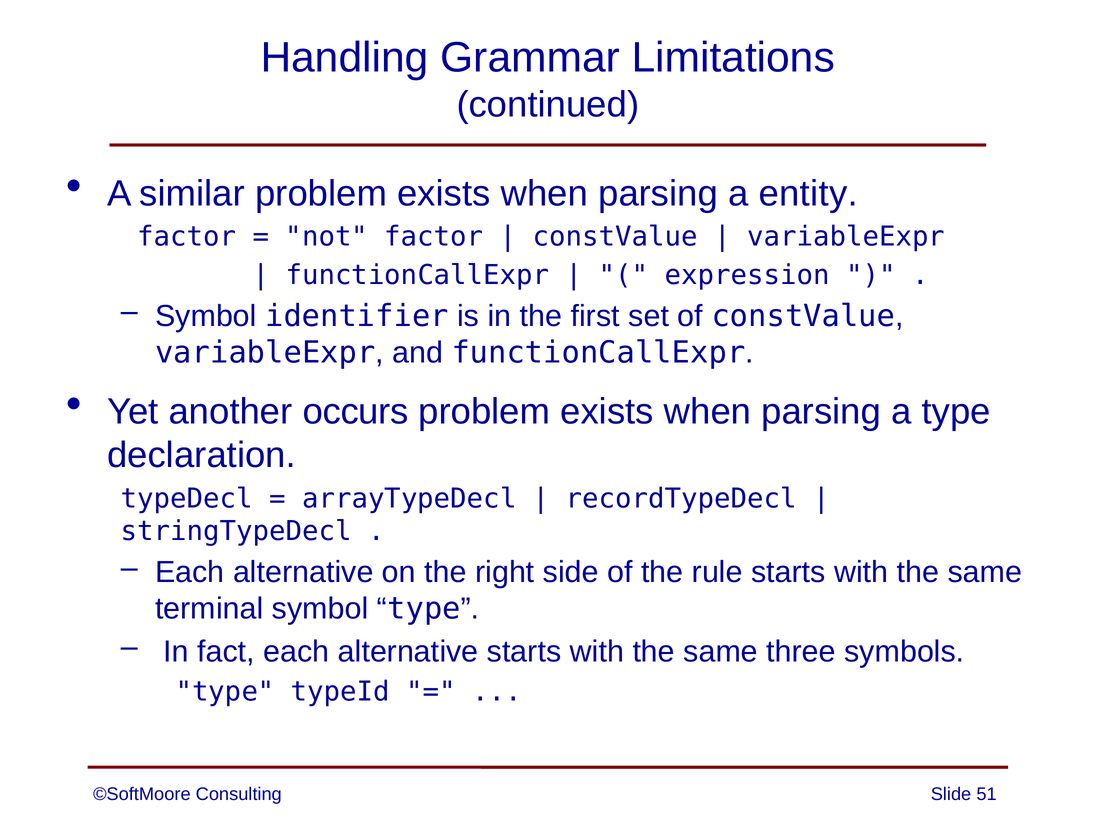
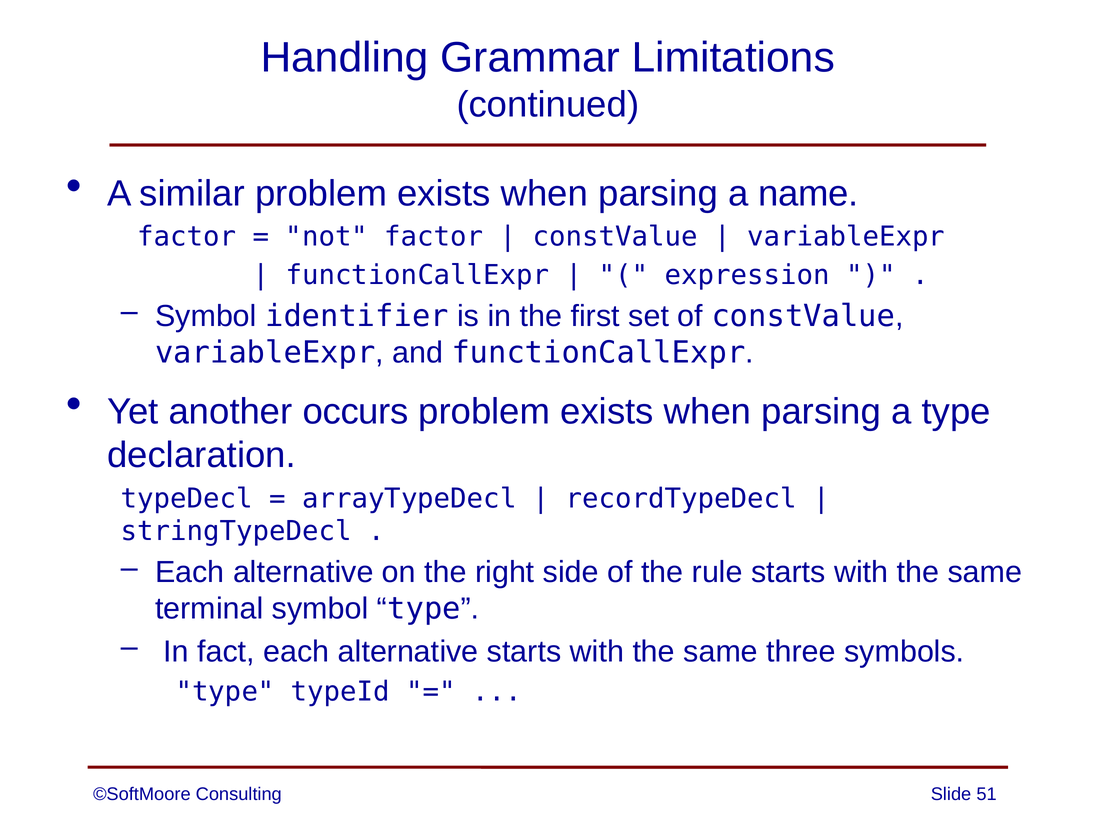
entity: entity -> name
